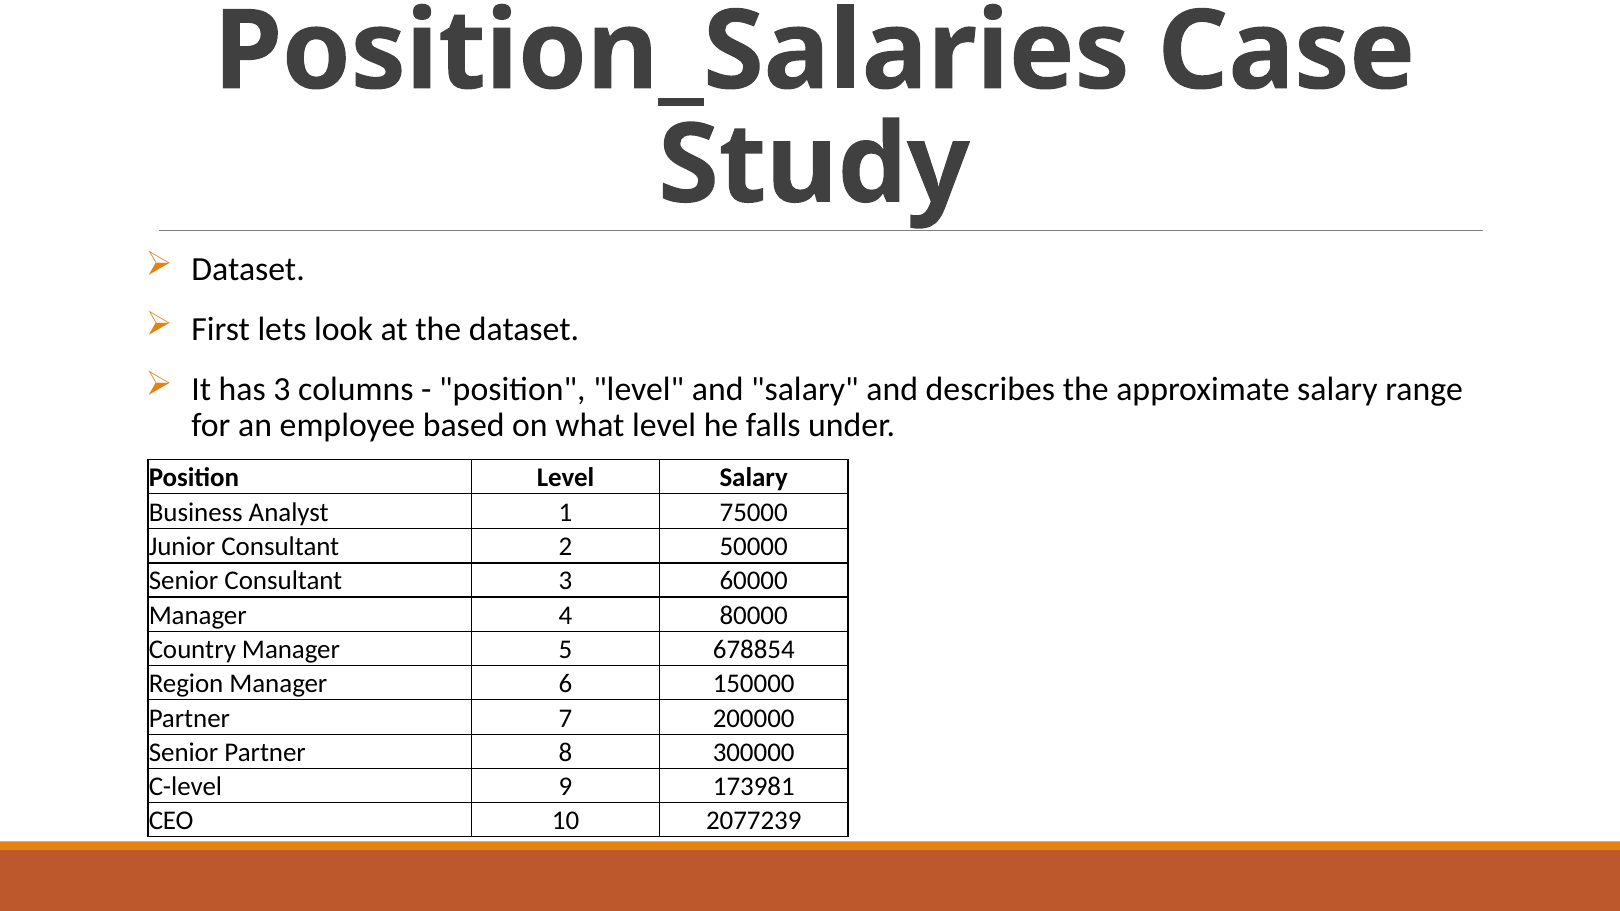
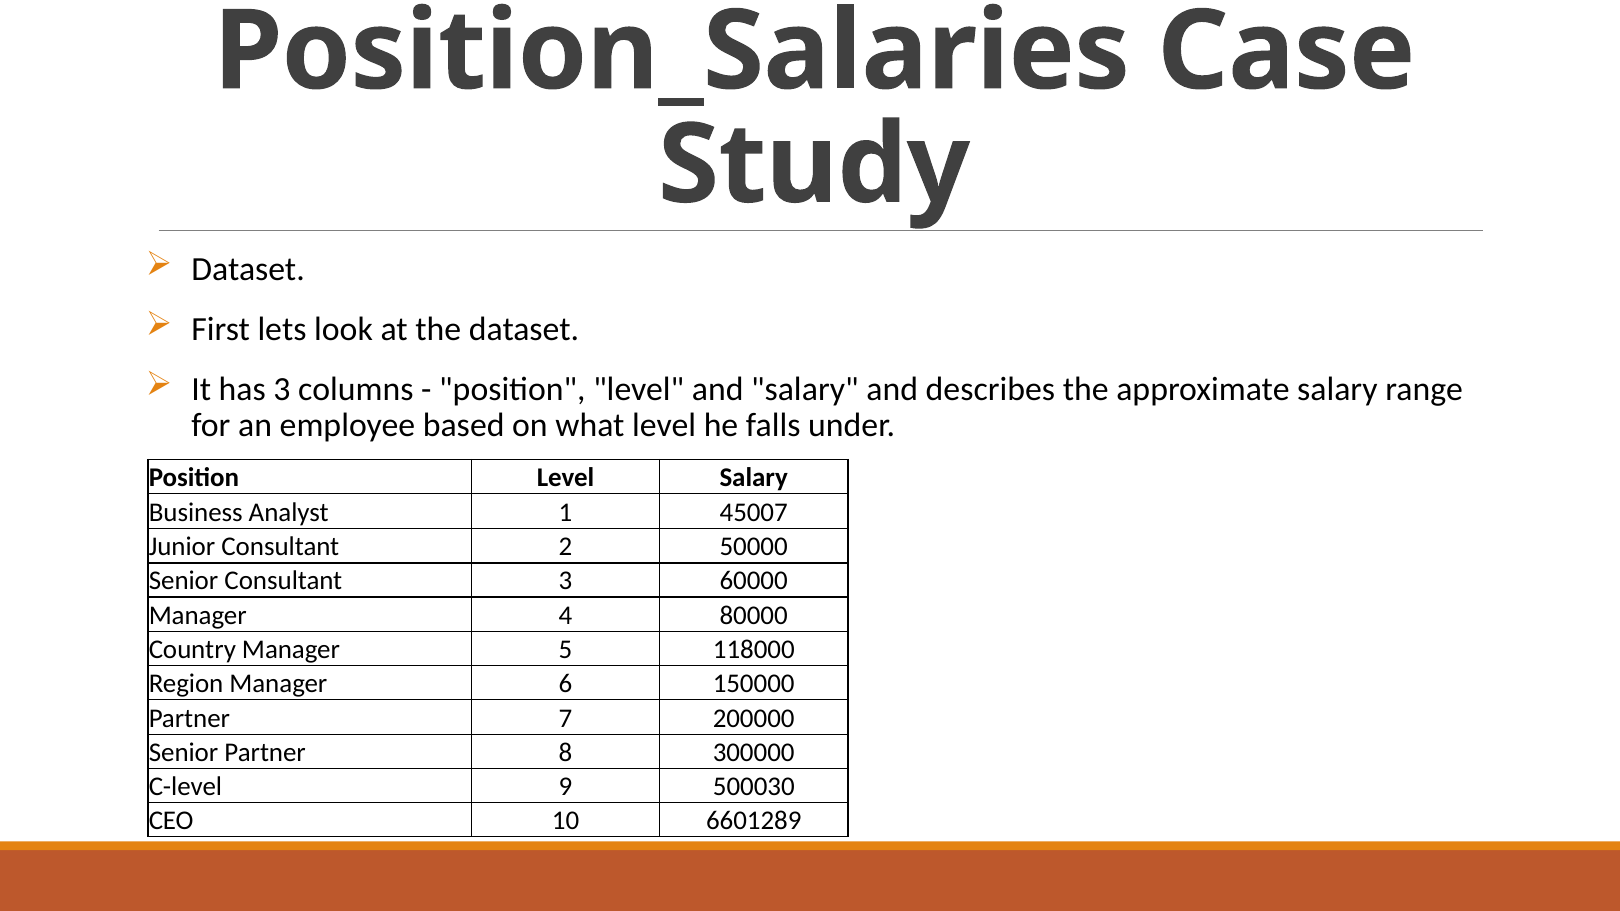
75000: 75000 -> 45007
678854: 678854 -> 118000
173981: 173981 -> 500030
2077239: 2077239 -> 6601289
